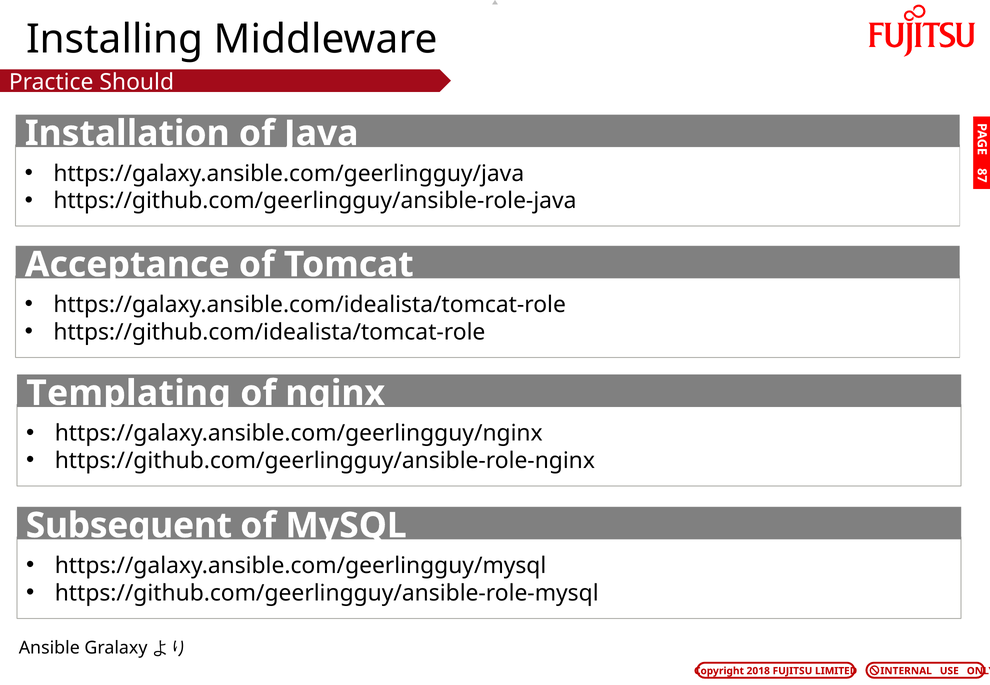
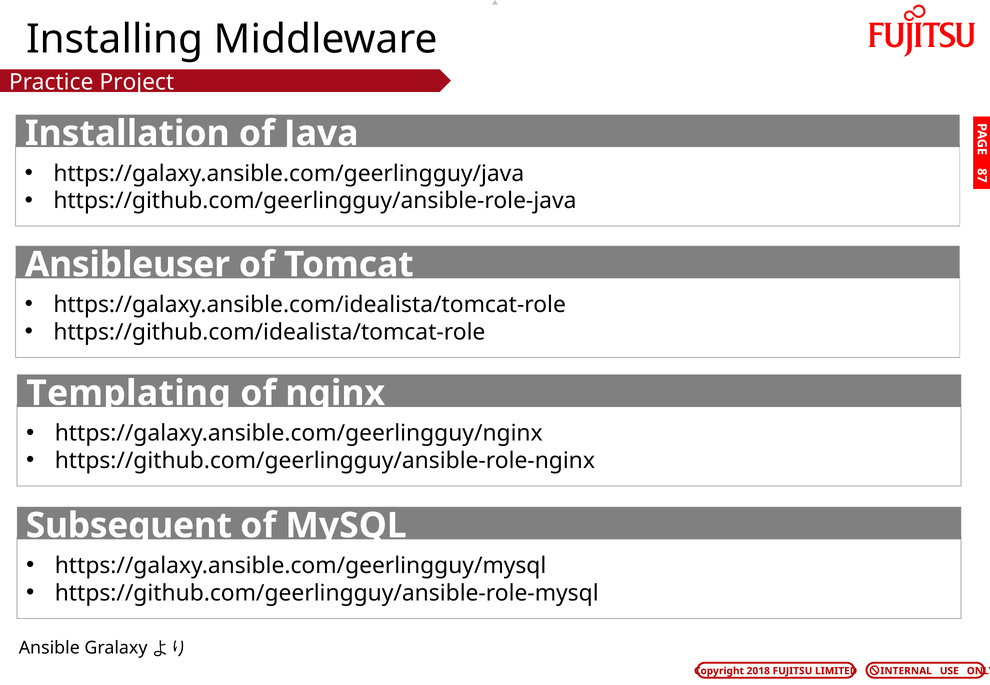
Should: Should -> Project
Acceptance: Acceptance -> Ansibleuser
